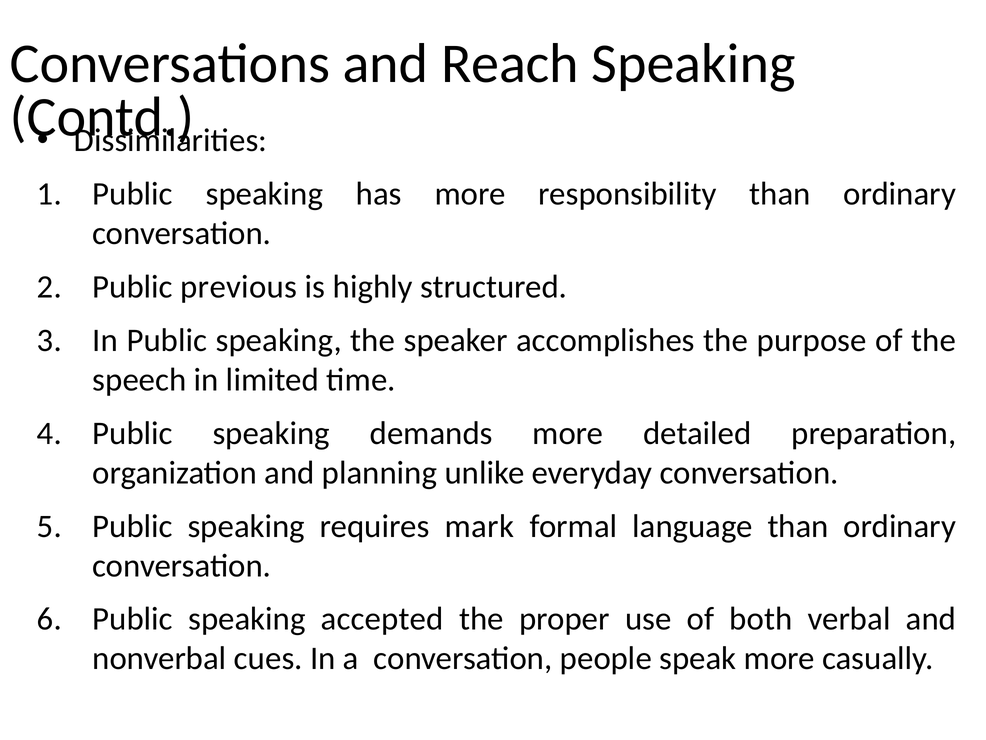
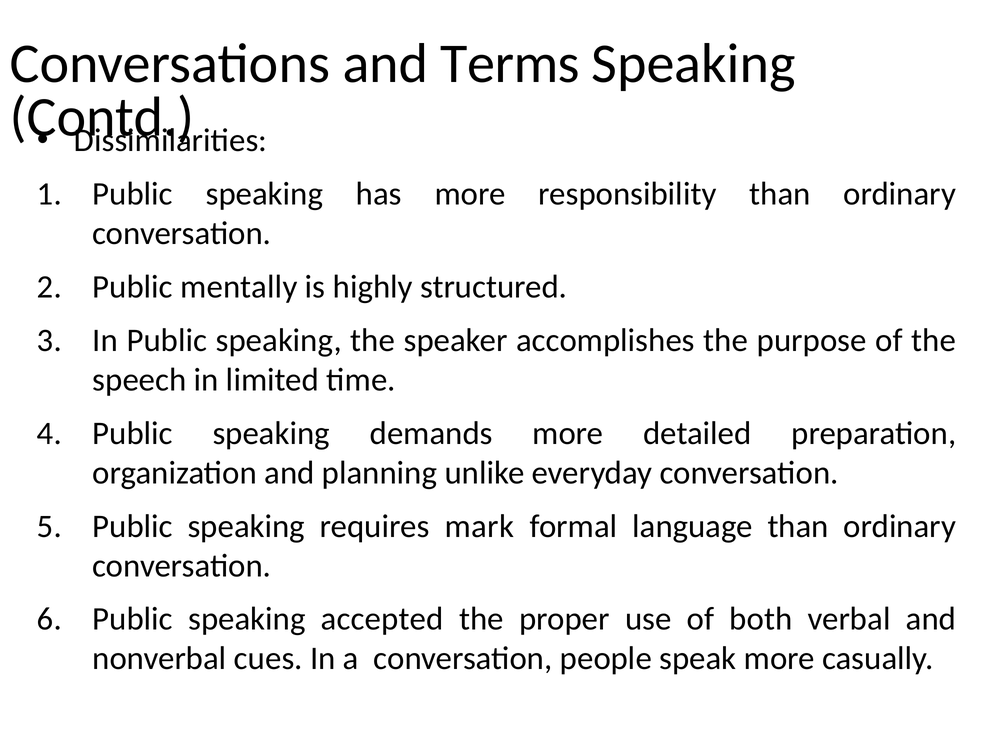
Reach: Reach -> Terms
previous: previous -> mentally
